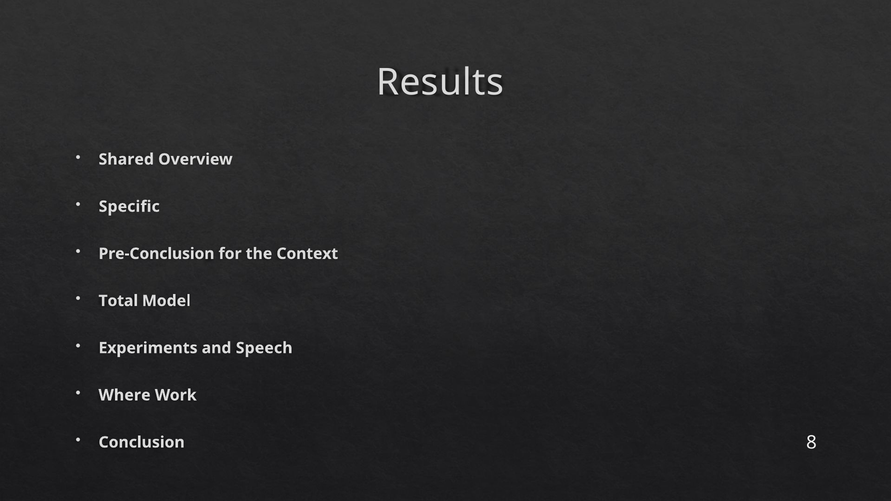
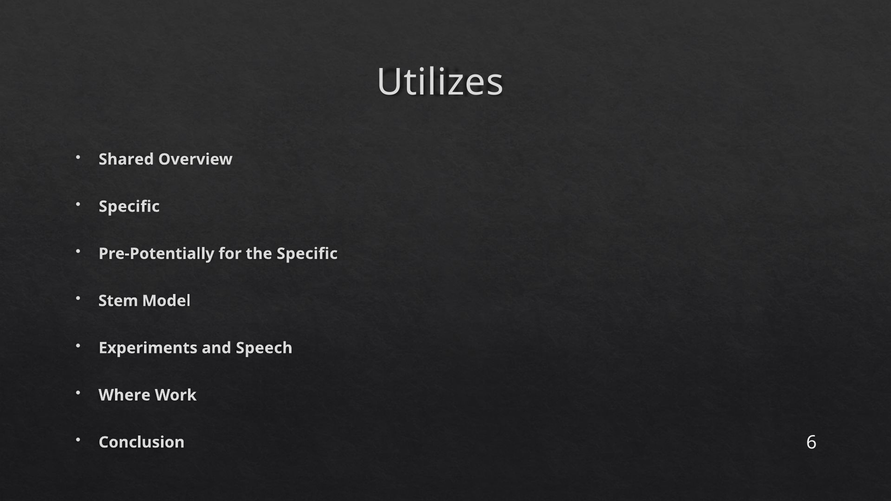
Results: Results -> Utilizes
Pre-Conclusion: Pre-Conclusion -> Pre-Potentially
the Context: Context -> Specific
Total: Total -> Stem
8: 8 -> 6
